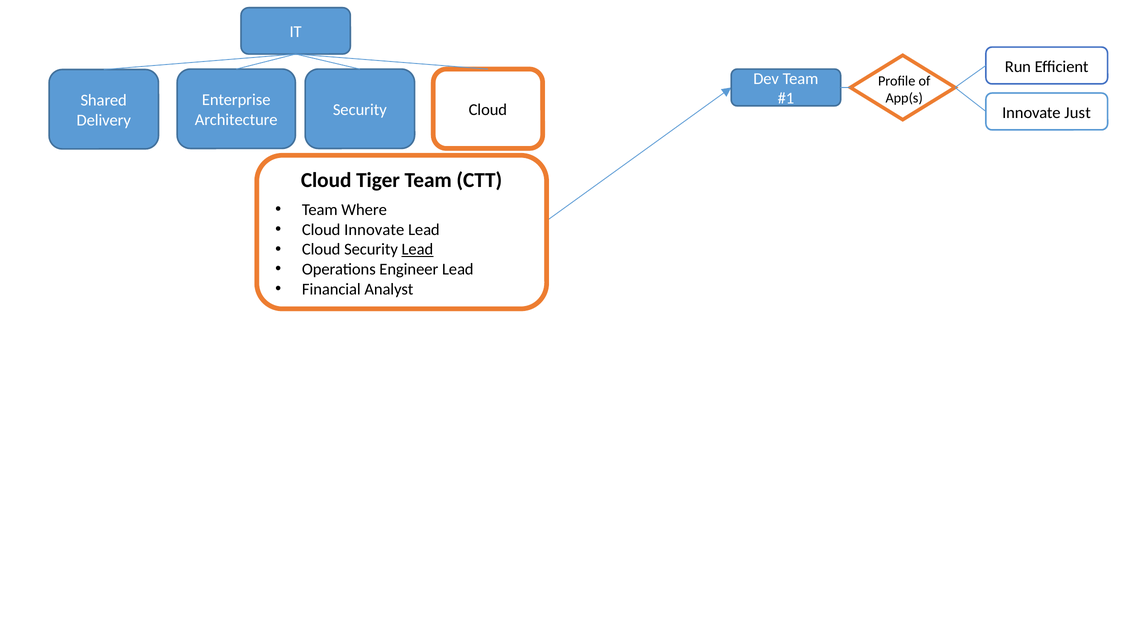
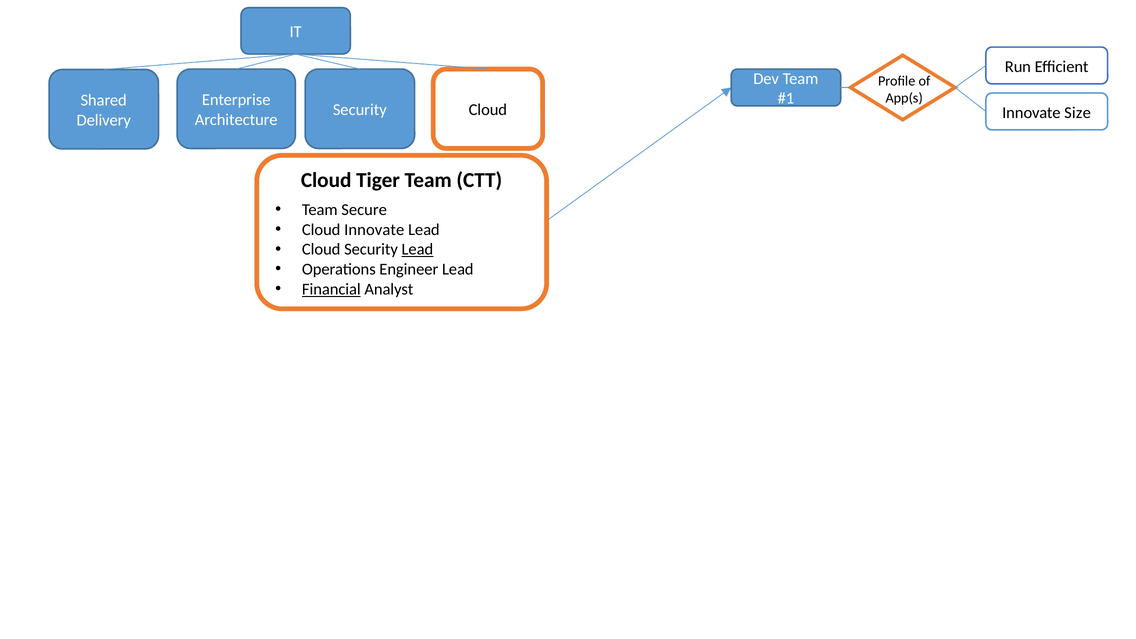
Just: Just -> Size
Where: Where -> Secure
Financial underline: none -> present
